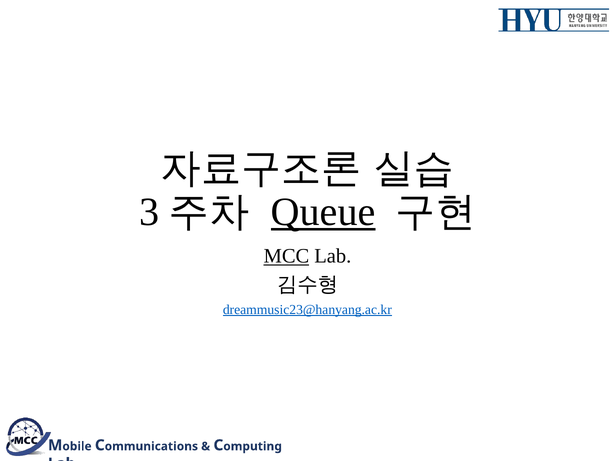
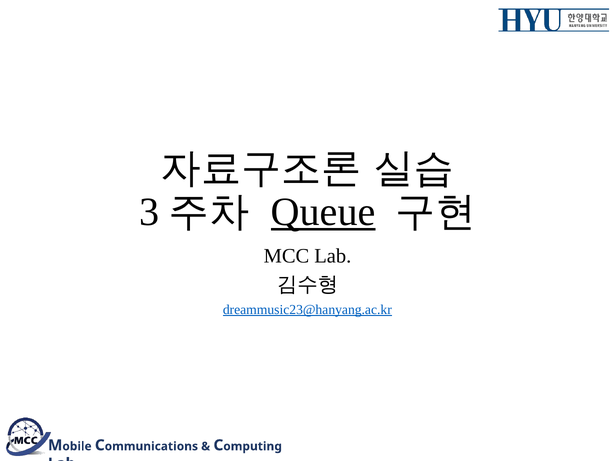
MCC underline: present -> none
